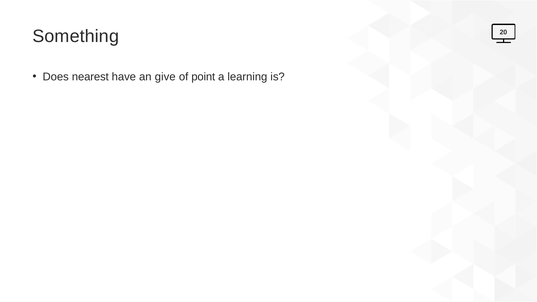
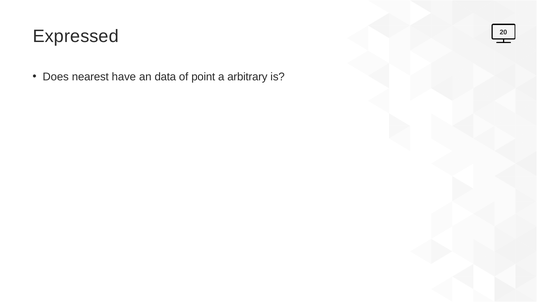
Something: Something -> Expressed
give: give -> data
learning: learning -> arbitrary
